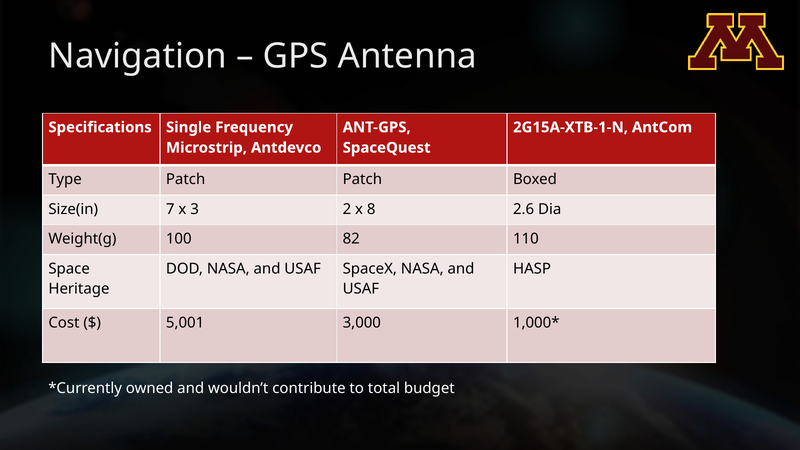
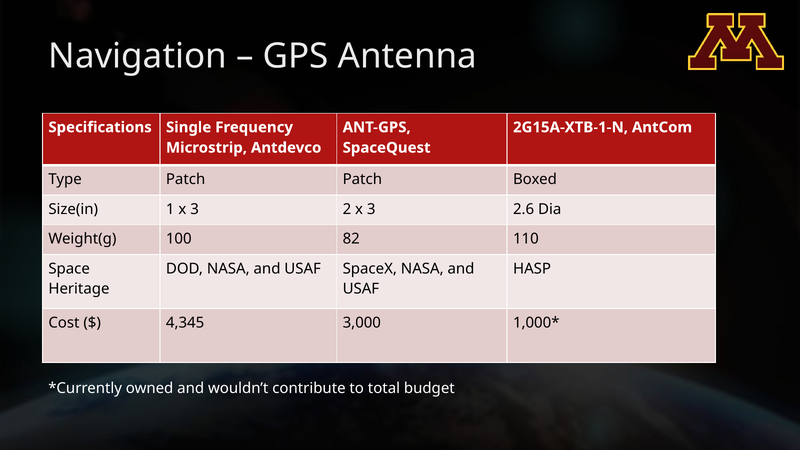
7: 7 -> 1
2 x 8: 8 -> 3
5,001: 5,001 -> 4,345
